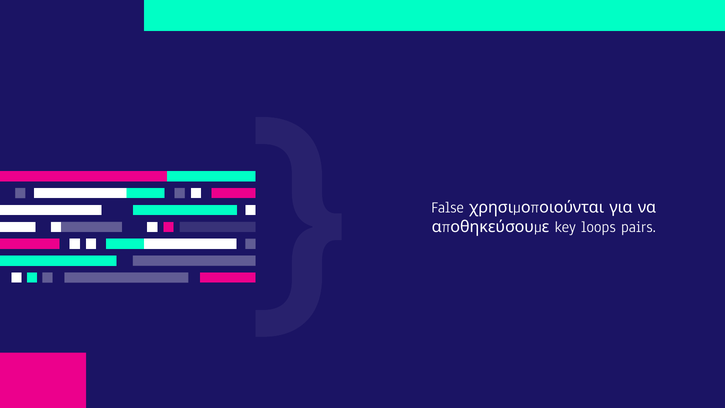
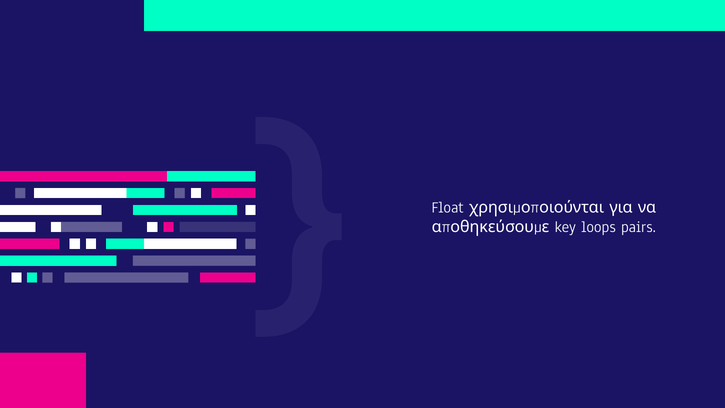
False: False -> Float
